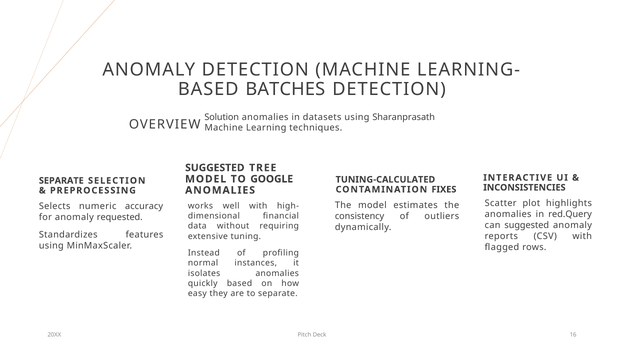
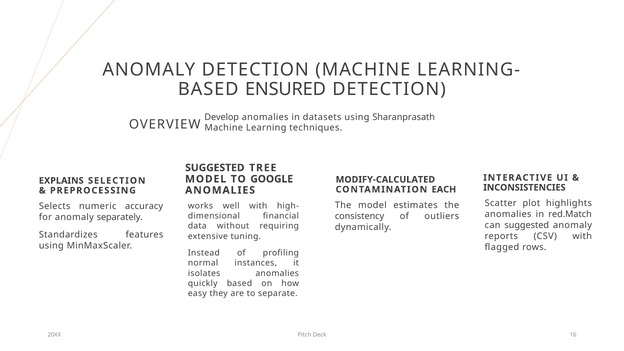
BATCHES: BATCHES -> ENSURED
Solution: Solution -> Develop
TUNING-CALCULATED: TUNING-CALCULATED -> MODIFY-CALCULATED
SEPARATE at (61, 181): SEPARATE -> EXPLAINS
FIXES: FIXES -> EACH
red.Query: red.Query -> red.Match
requested: requested -> separately
